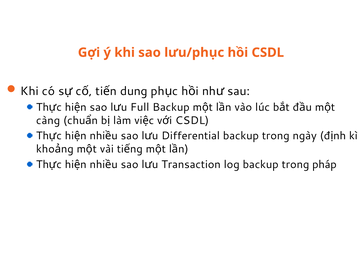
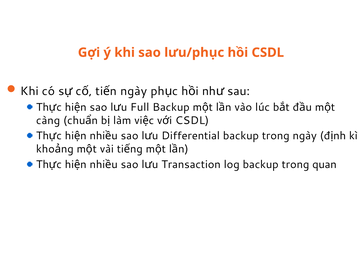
dung at (134, 91): dung -> ngày
pháp: pháp -> quan
